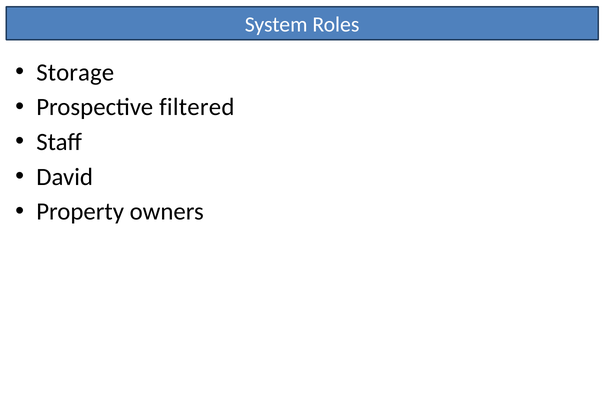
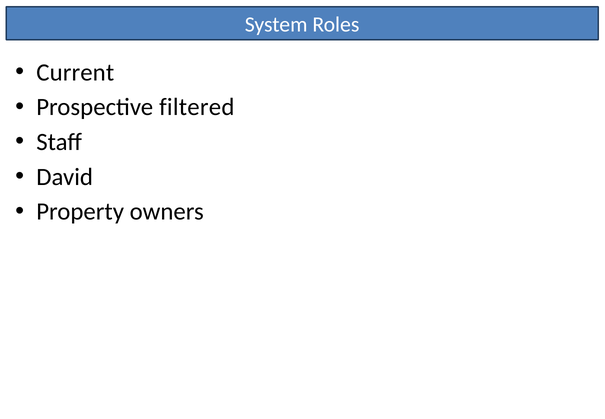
Storage: Storage -> Current
